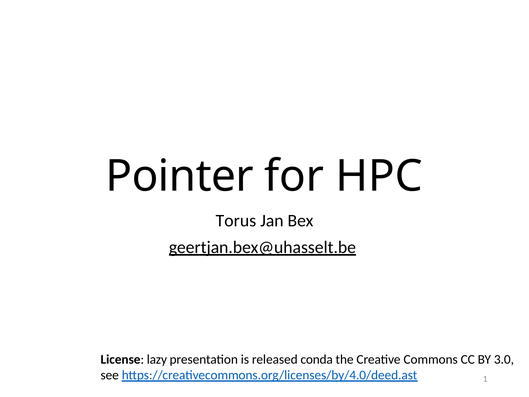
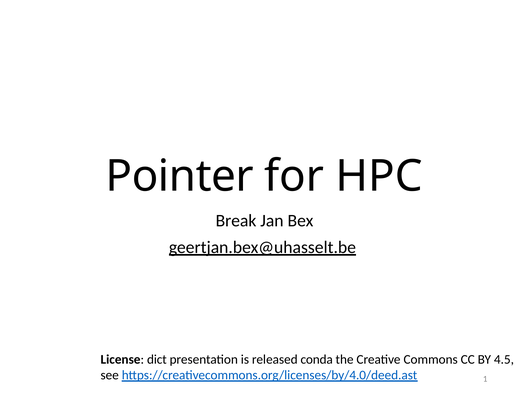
Torus: Torus -> Break
lazy: lazy -> dict
3.0: 3.0 -> 4.5
